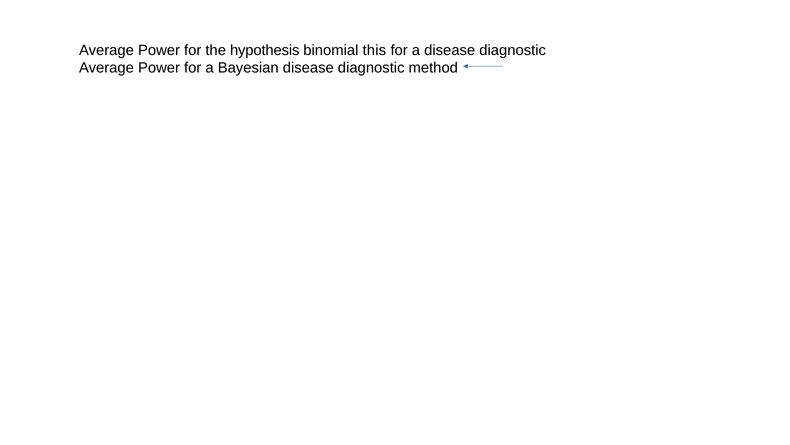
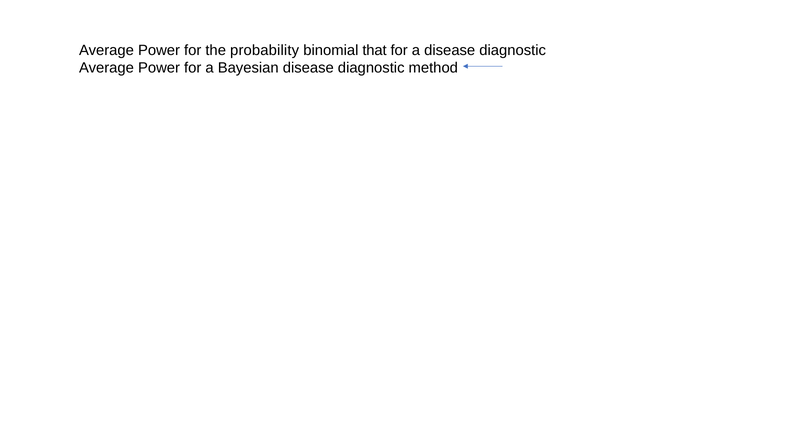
hypothesis: hypothesis -> probability
this: this -> that
